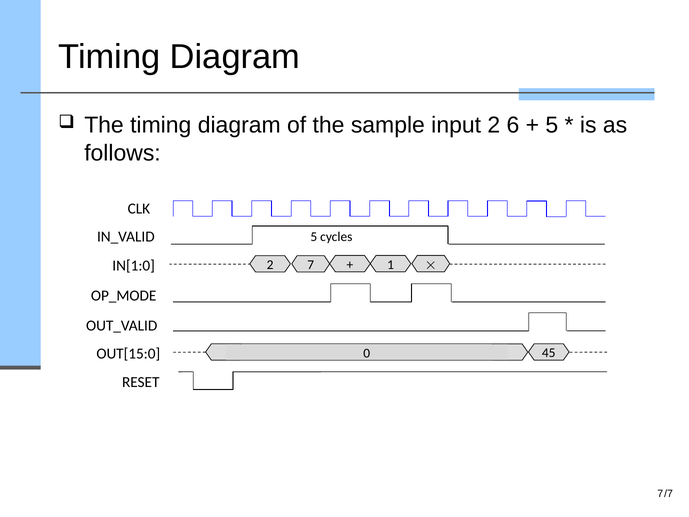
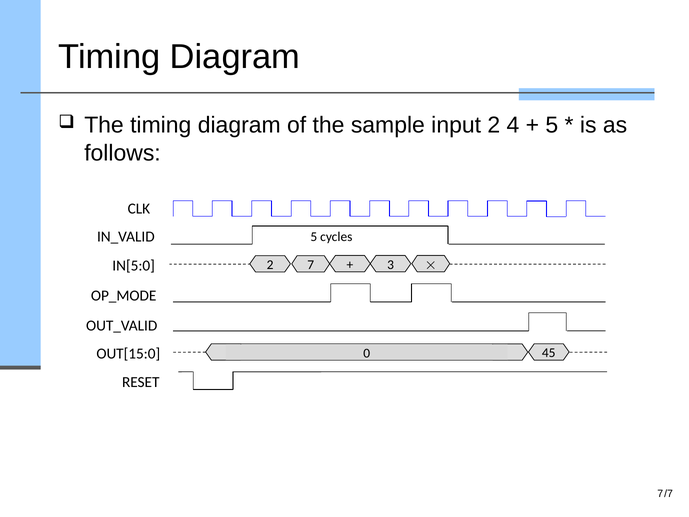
6: 6 -> 4
1: 1 -> 3
IN[1:0: IN[1:0 -> IN[5:0
